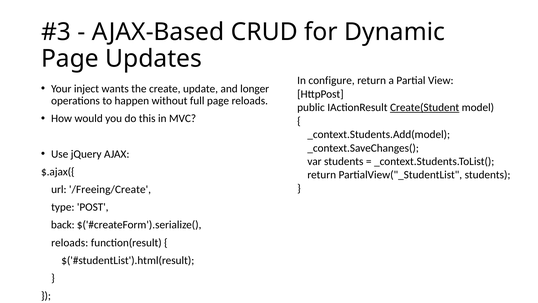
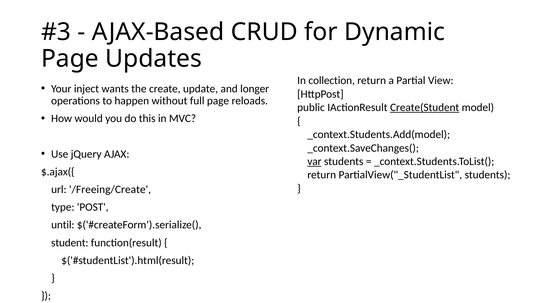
configure: configure -> collection
var underline: none -> present
back: back -> until
reloads at (70, 242): reloads -> student
